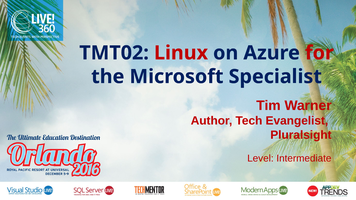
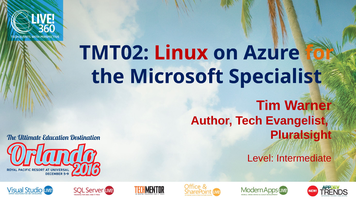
for colour: red -> orange
